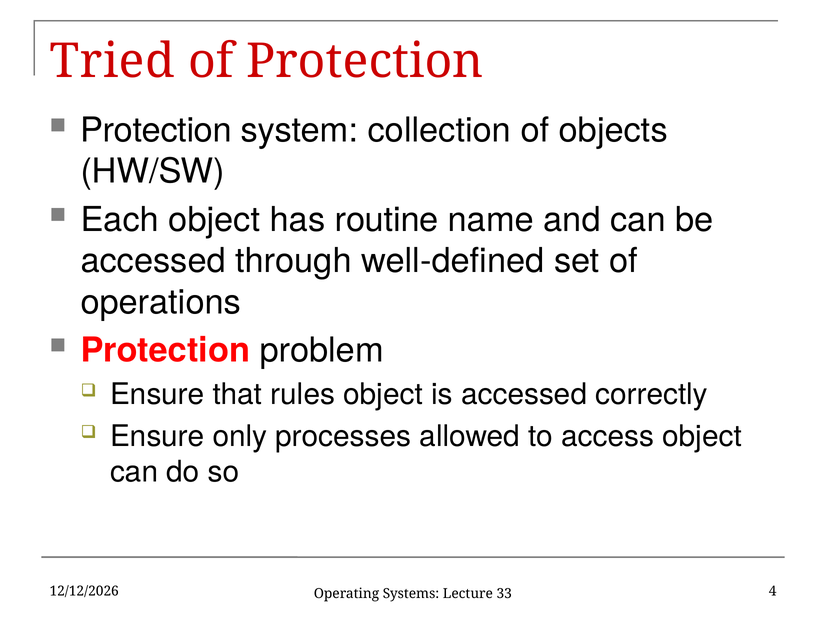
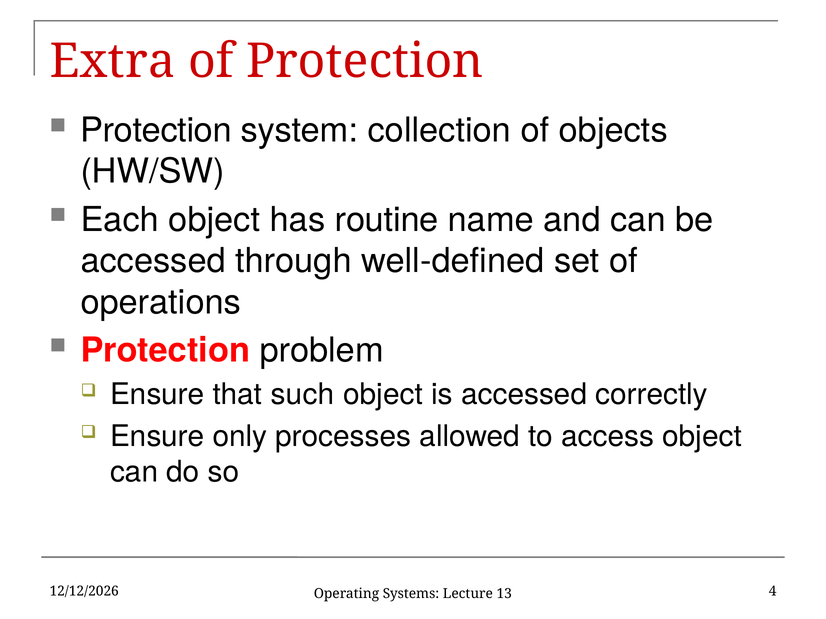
Tried: Tried -> Extra
rules: rules -> such
33: 33 -> 13
